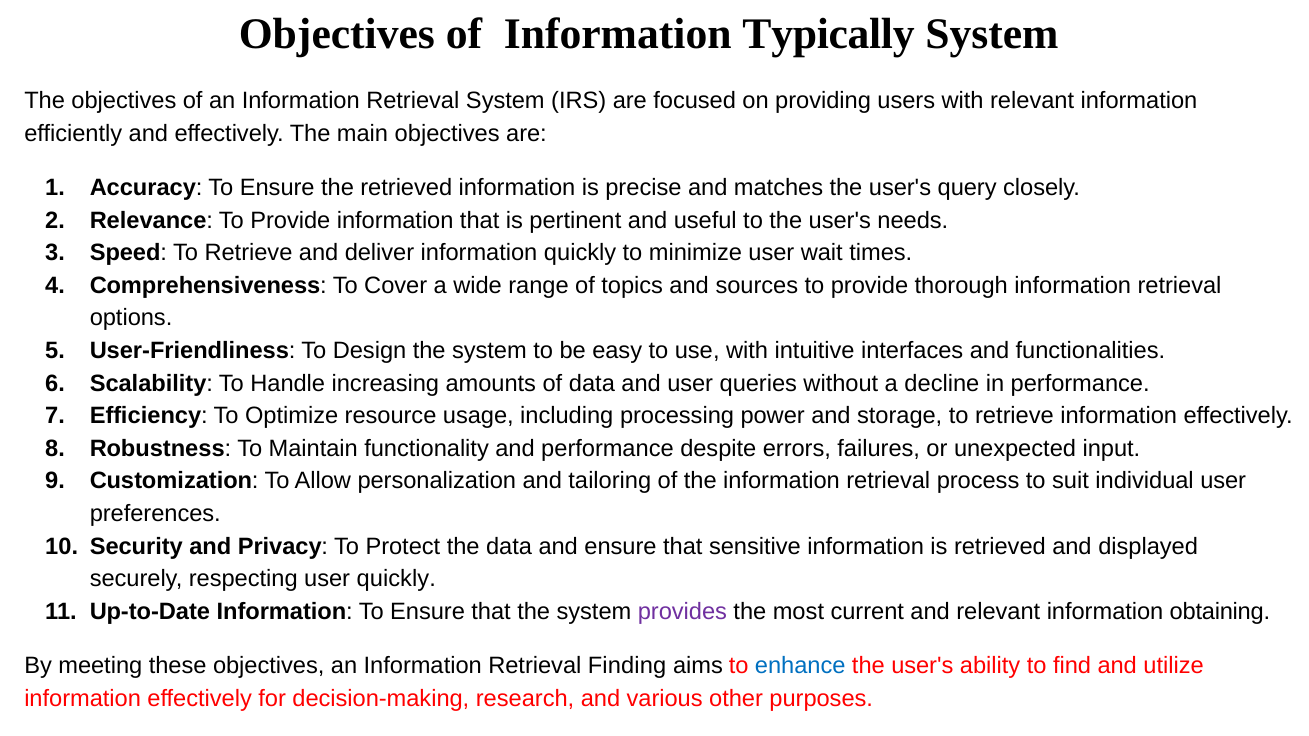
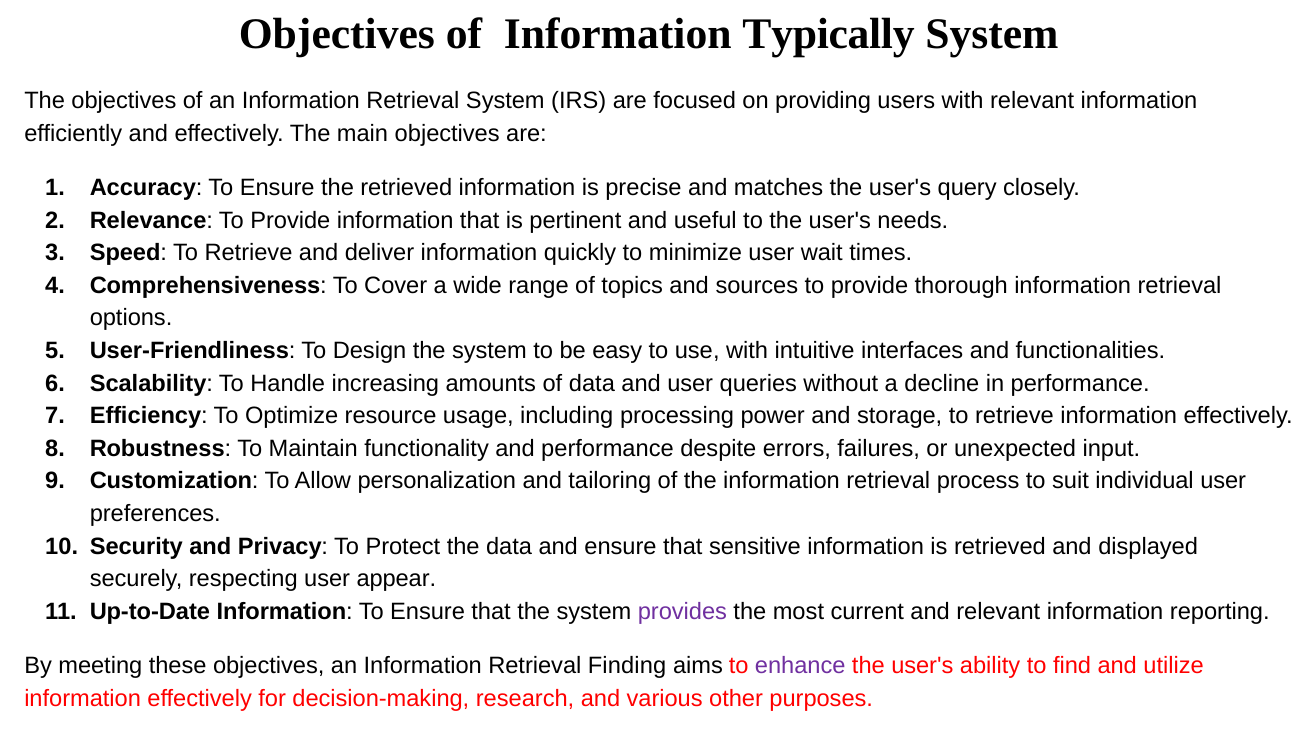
user quickly: quickly -> appear
obtaining: obtaining -> reporting
enhance colour: blue -> purple
